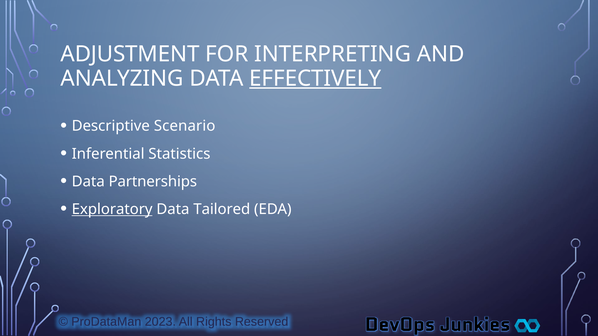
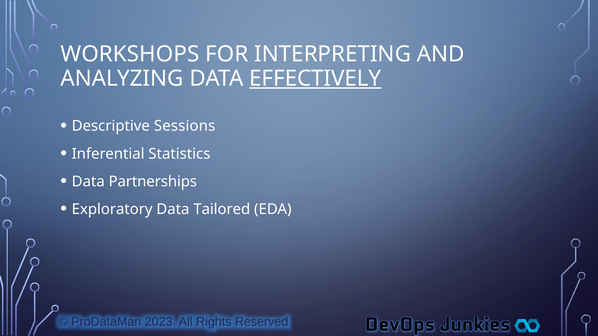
ADJUSTMENT: ADJUSTMENT -> WORKSHOPS
Scenario: Scenario -> Sessions
Exploratory underline: present -> none
